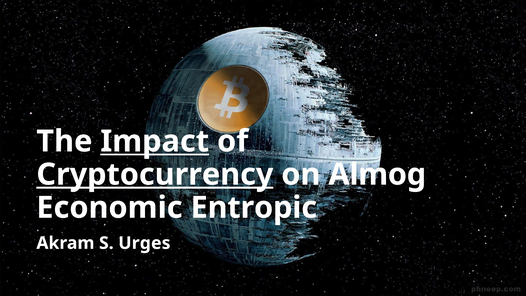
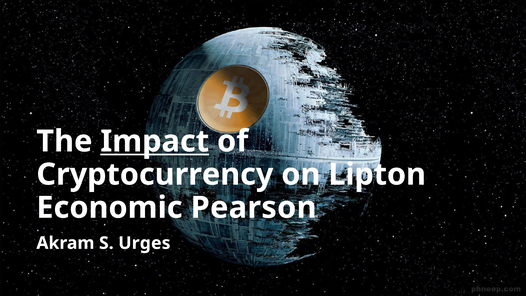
Cryptocurrency underline: present -> none
Almog: Almog -> Lipton
Entropic: Entropic -> Pearson
